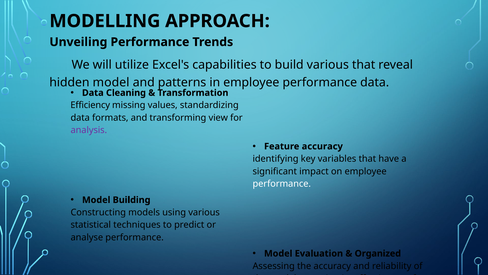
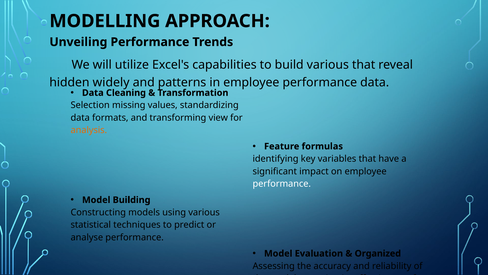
hidden model: model -> widely
Efficiency: Efficiency -> Selection
analysis colour: purple -> orange
Feature accuracy: accuracy -> formulas
